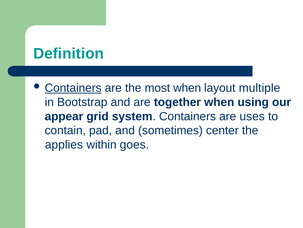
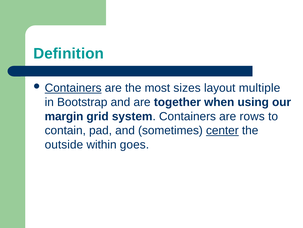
most when: when -> sizes
appear: appear -> margin
uses: uses -> rows
center underline: none -> present
applies: applies -> outside
